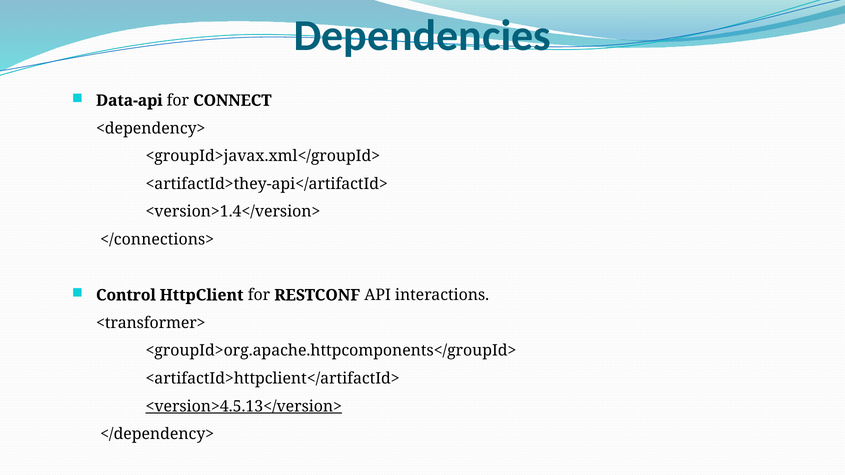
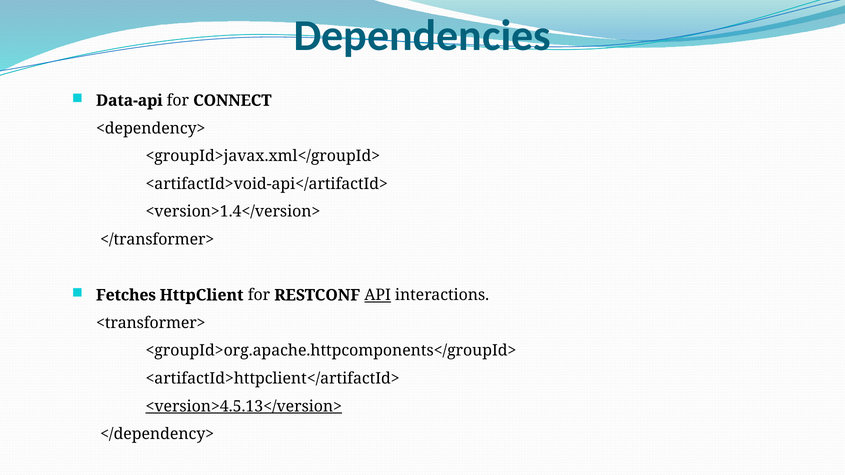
<artifactId>they-api</artifactId>: <artifactId>they-api</artifactId> -> <artifactId>void-api</artifactId>
</connections>: </connections> -> </transformer>
Control: Control -> Fetches
API underline: none -> present
